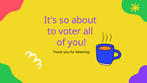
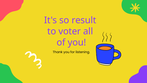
about: about -> result
